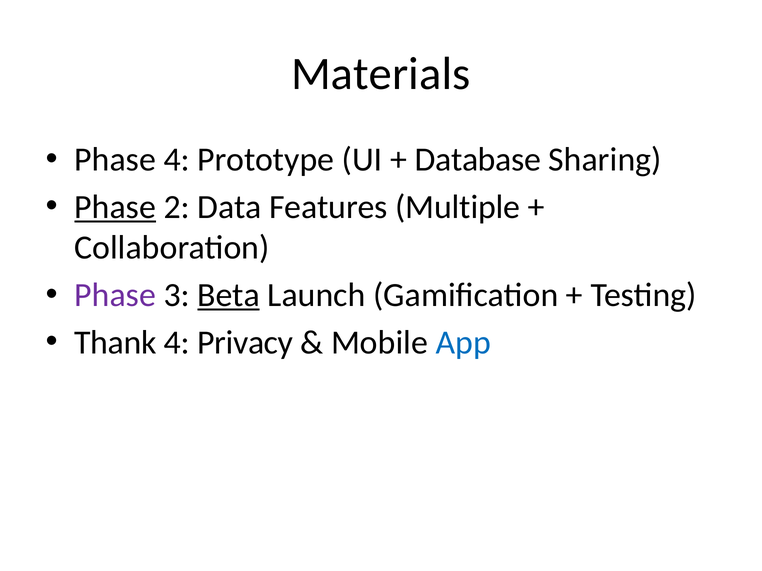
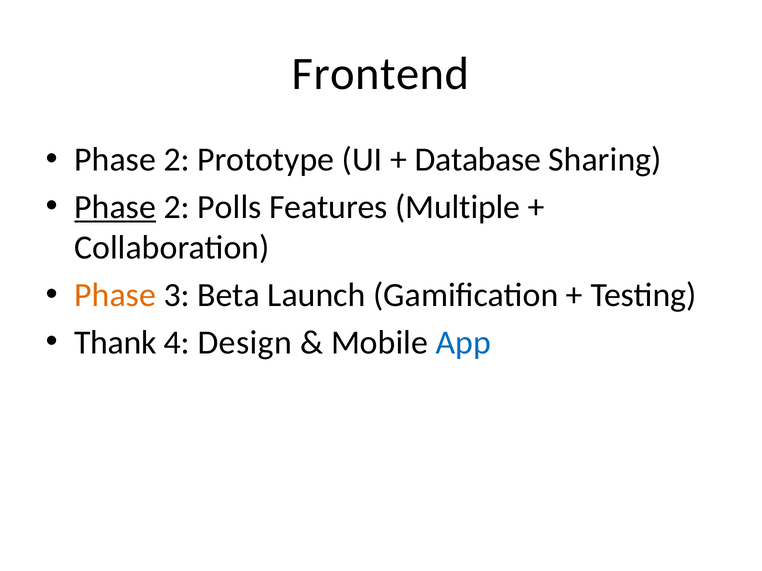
Materials: Materials -> Frontend
4 at (177, 160): 4 -> 2
Data: Data -> Polls
Phase at (115, 295) colour: purple -> orange
Beta underline: present -> none
Privacy: Privacy -> Design
